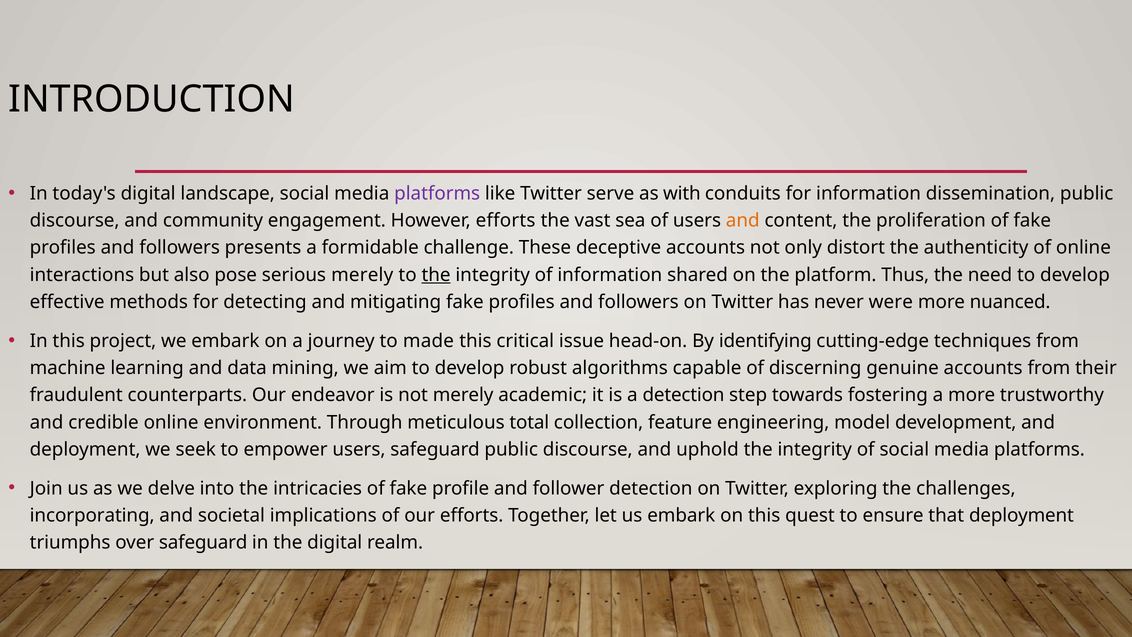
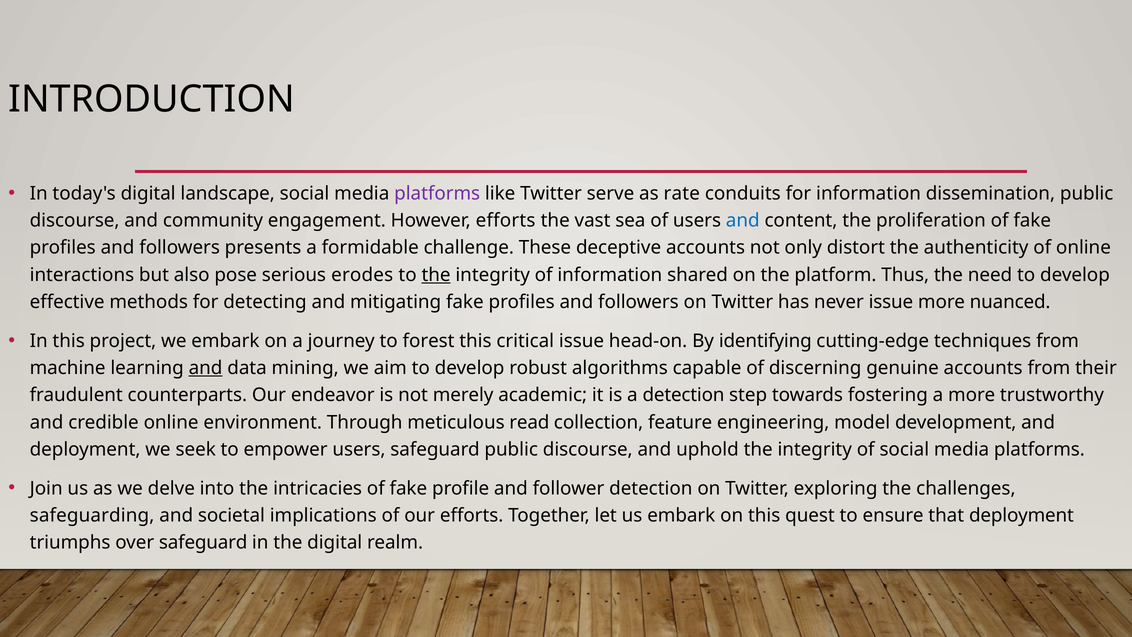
with: with -> rate
and at (743, 221) colour: orange -> blue
serious merely: merely -> erodes
never were: were -> issue
made: made -> forest
and at (206, 368) underline: none -> present
total: total -> read
incorporating: incorporating -> safeguarding
